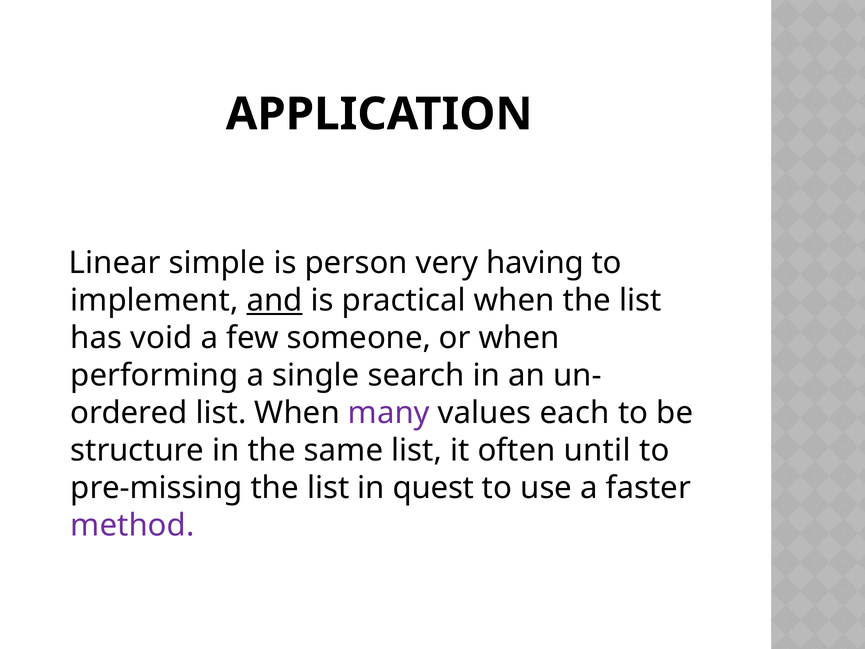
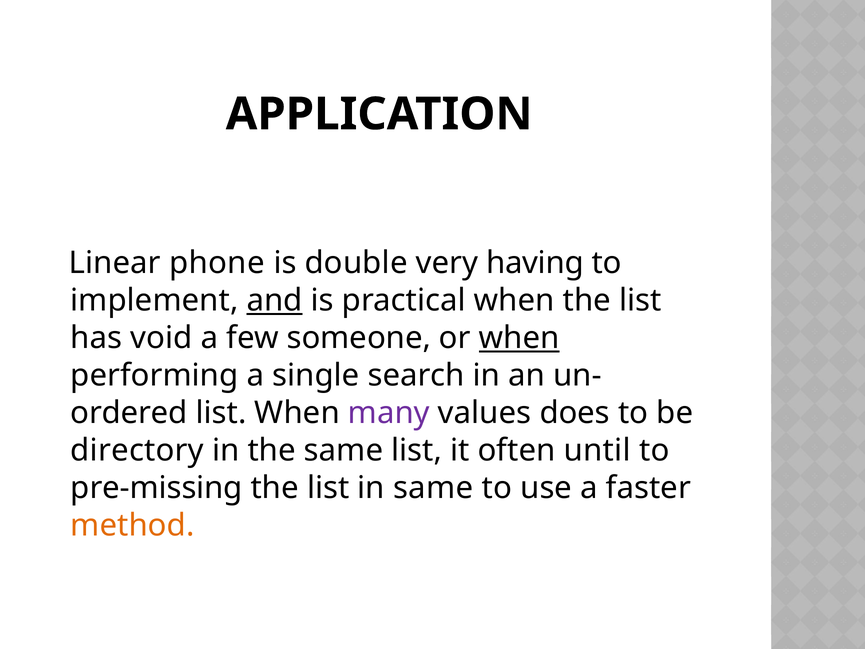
simple: simple -> phone
person: person -> double
when at (519, 338) underline: none -> present
each: each -> does
structure: structure -> directory
in quest: quest -> same
method colour: purple -> orange
